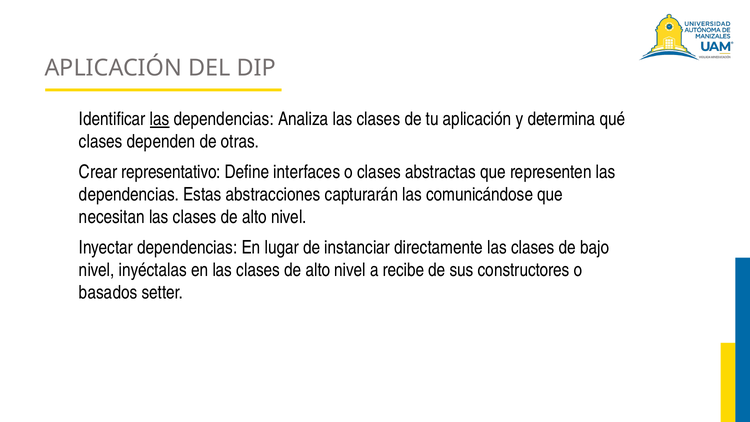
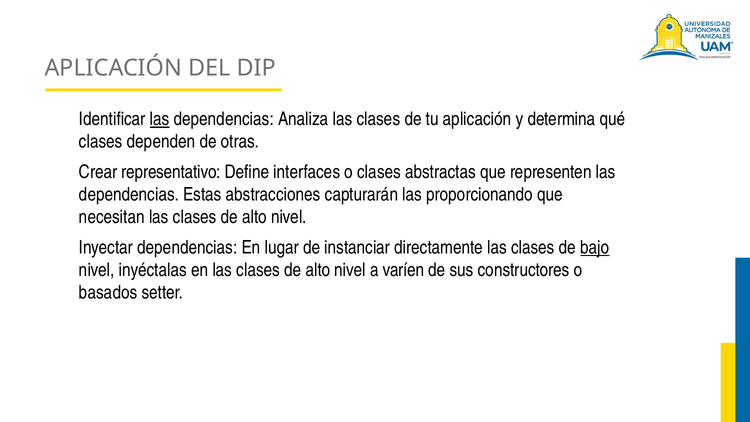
comunicándose: comunicándose -> proporcionando
bajo underline: none -> present
recibe: recibe -> varíen
